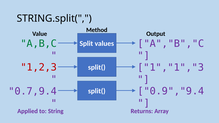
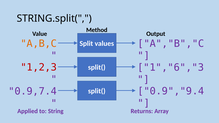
A,B,C colour: green -> orange
1","1","3: 1","1","3 -> 1","6","3
0.7,9.4: 0.7,9.4 -> 0.9,7.4
